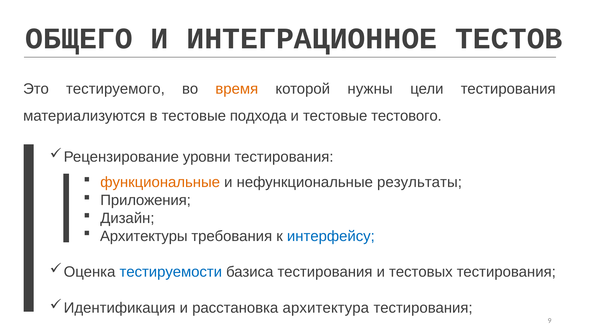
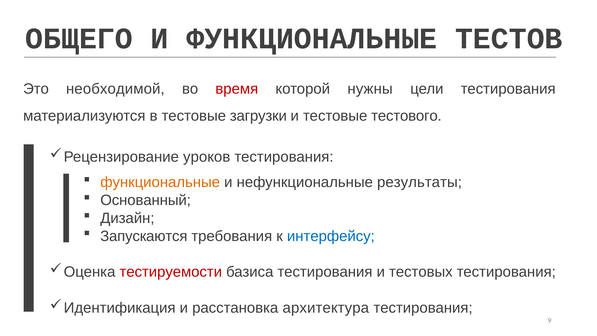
И ИНТЕГРАЦИОННОЕ: ИНТЕГРАЦИОННОЕ -> ФУНКЦИОНАЛЬНЫЕ
тестируемого: тестируемого -> необходимой
время colour: orange -> red
подхода: подхода -> загрузки
уровни: уровни -> уроков
Приложения: Приложения -> Основанный
Архитектуры: Архитектуры -> Запускаются
тестируемости colour: blue -> red
